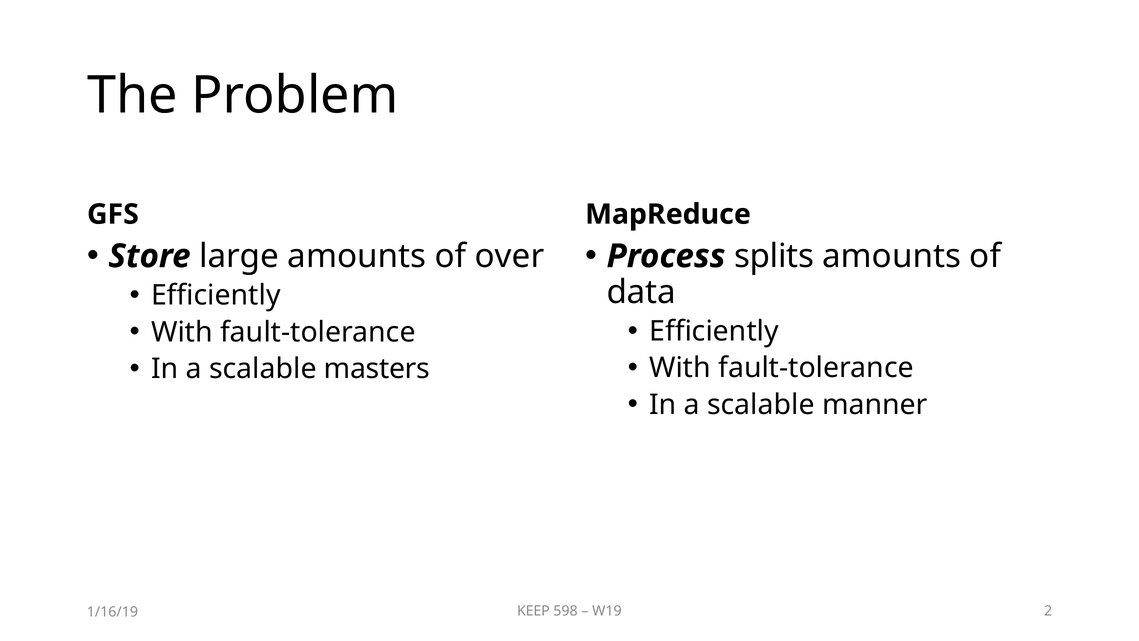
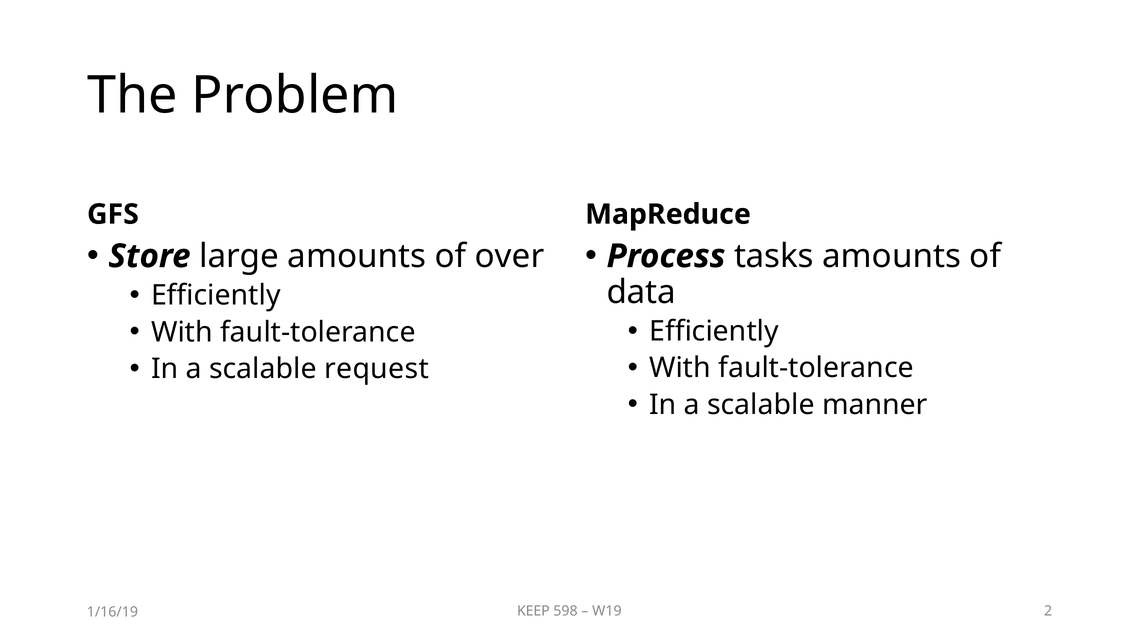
splits: splits -> tasks
masters: masters -> request
